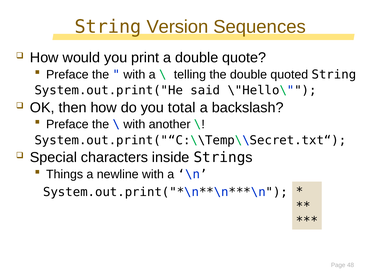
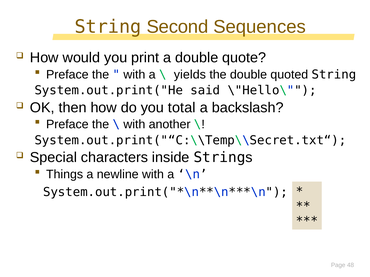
Version: Version -> Second
telling: telling -> yields
